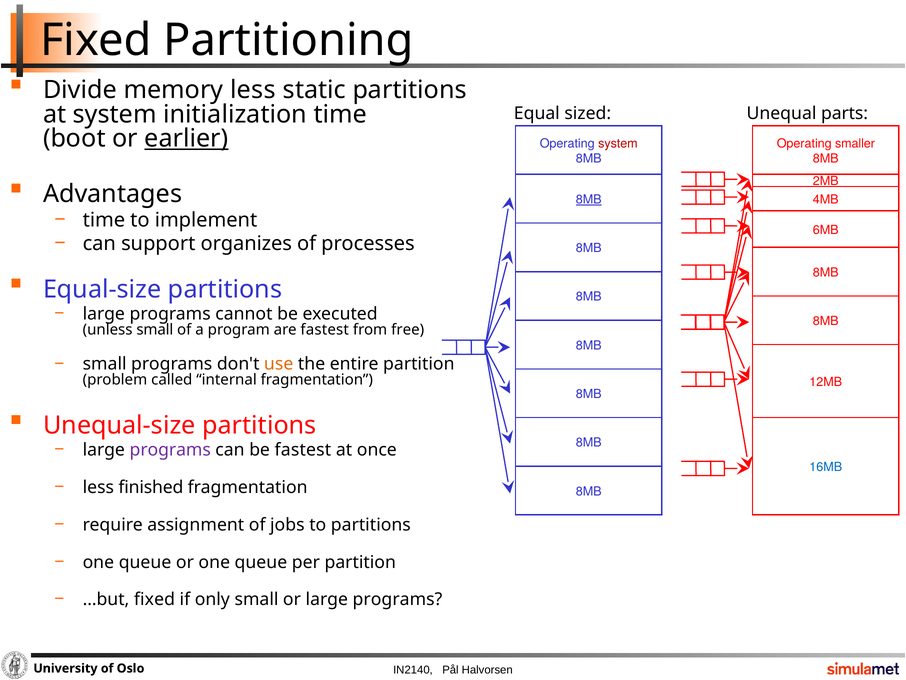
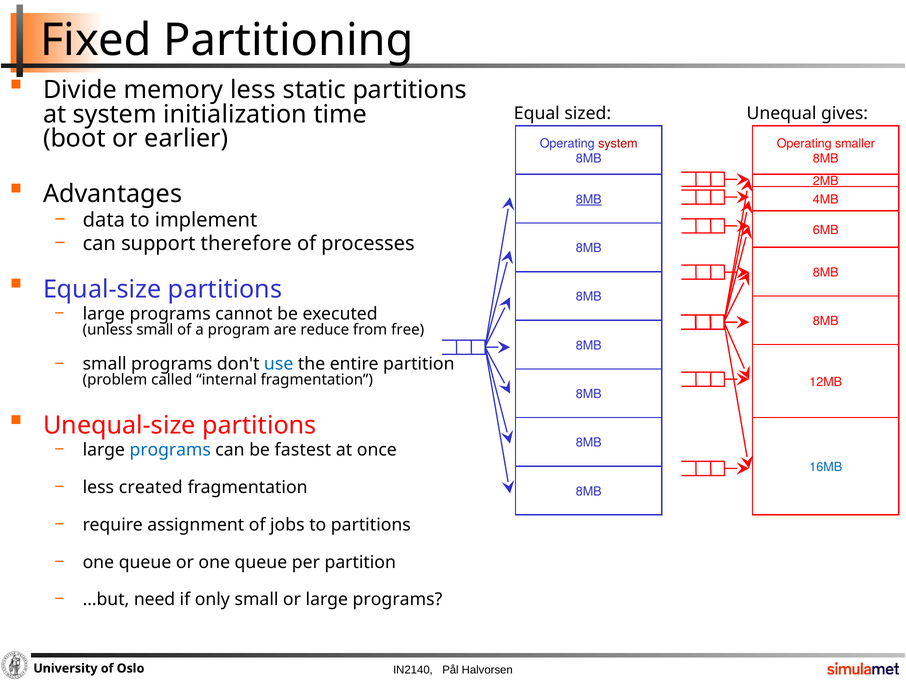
parts: parts -> gives
earlier underline: present -> none
time at (104, 220): time -> data
organizes: organizes -> therefore
are fastest: fastest -> reduce
use colour: orange -> blue
programs at (170, 450) colour: purple -> blue
finished: finished -> created
…but fixed: fixed -> need
